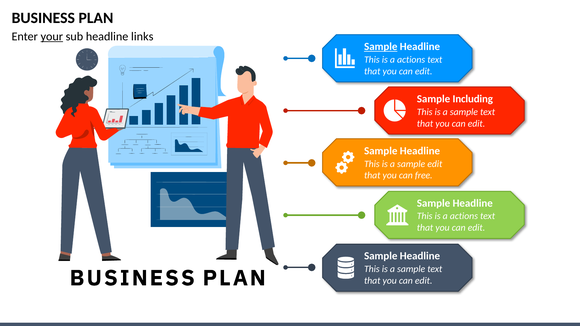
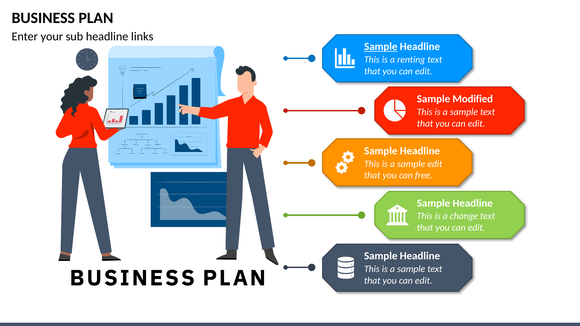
your underline: present -> none
actions at (411, 60): actions -> renting
Including: Including -> Modified
actions at (464, 216): actions -> change
